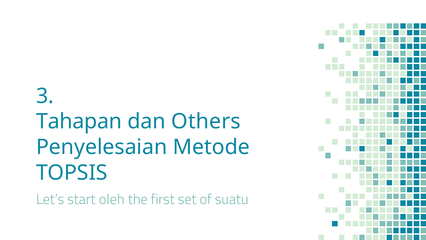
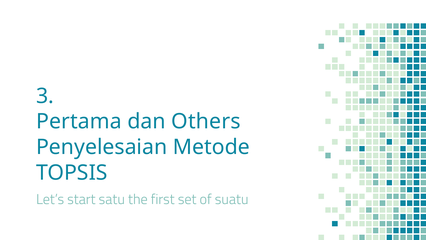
Tahapan: Tahapan -> Pertama
oleh: oleh -> satu
